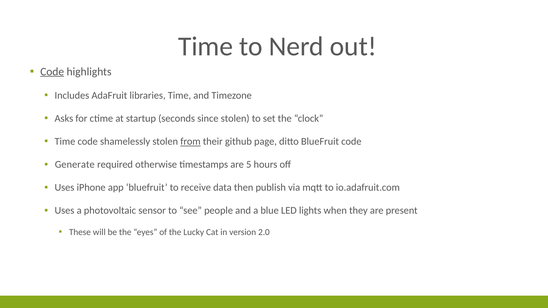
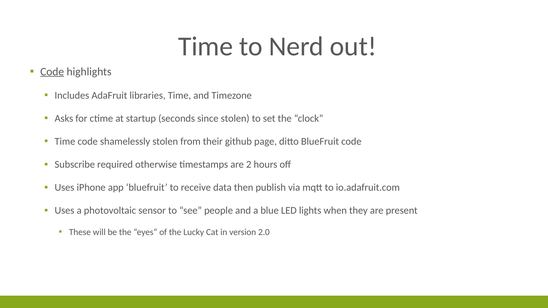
from underline: present -> none
Generate: Generate -> Subscribe
5: 5 -> 2
